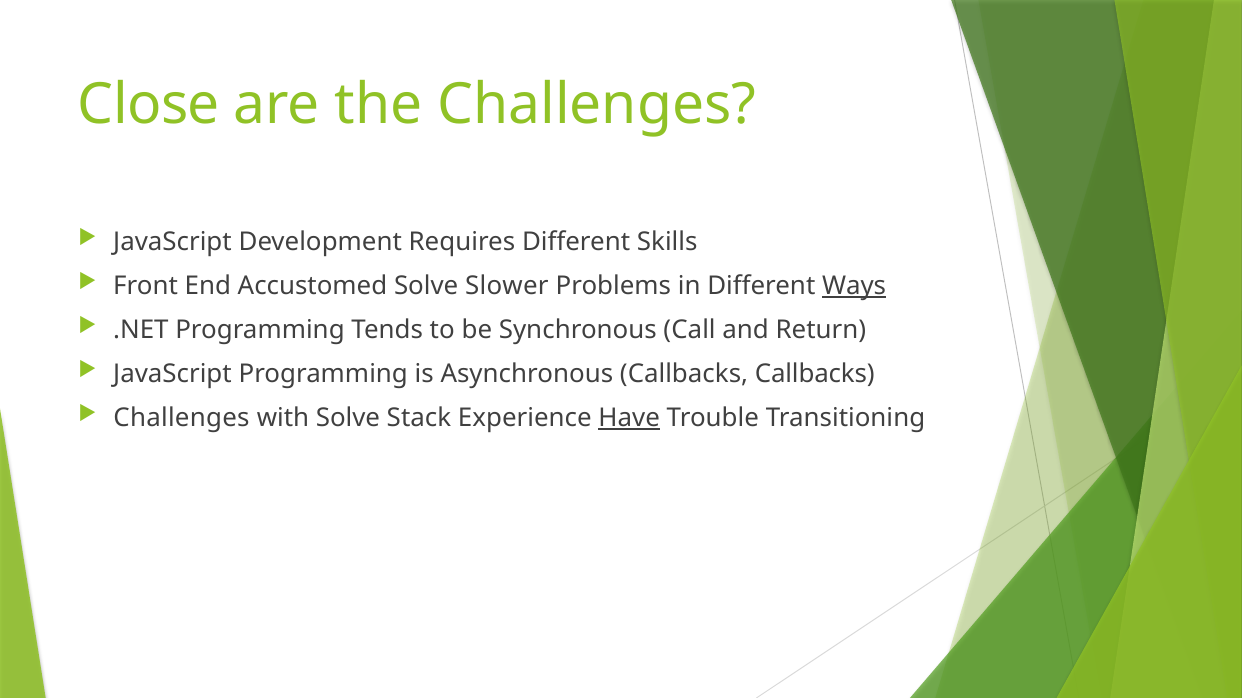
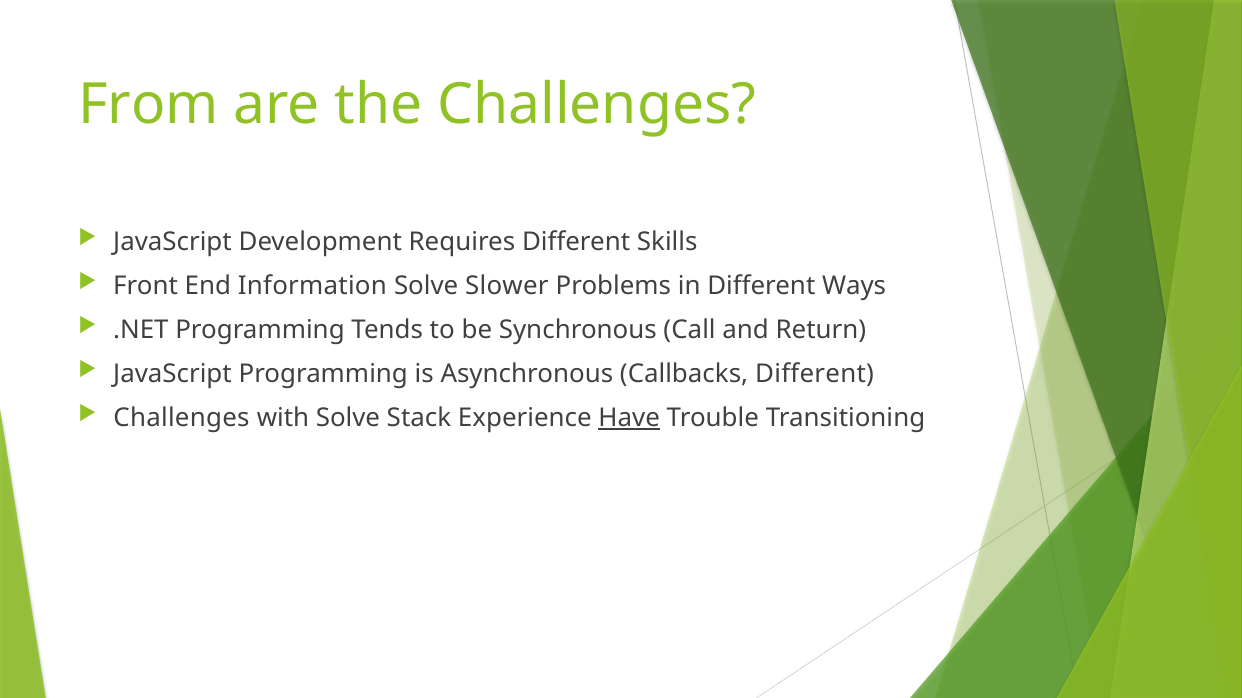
Close: Close -> From
Accustomed: Accustomed -> Information
Ways underline: present -> none
Callbacks Callbacks: Callbacks -> Different
